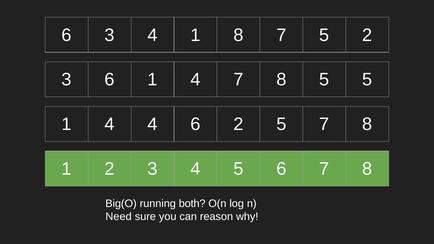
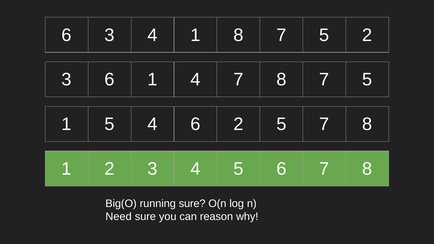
7 8 5: 5 -> 7
4 at (110, 124): 4 -> 5
running both: both -> sure
